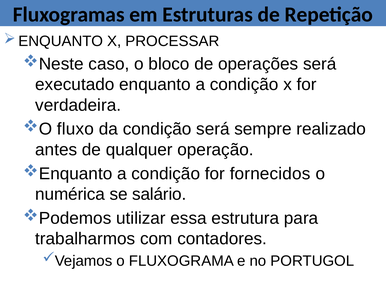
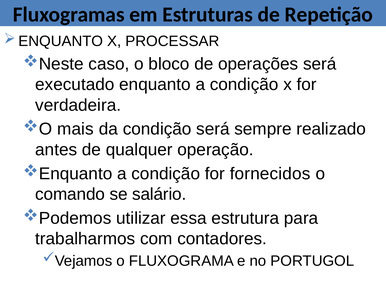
fluxo: fluxo -> mais
numérica: numérica -> comando
